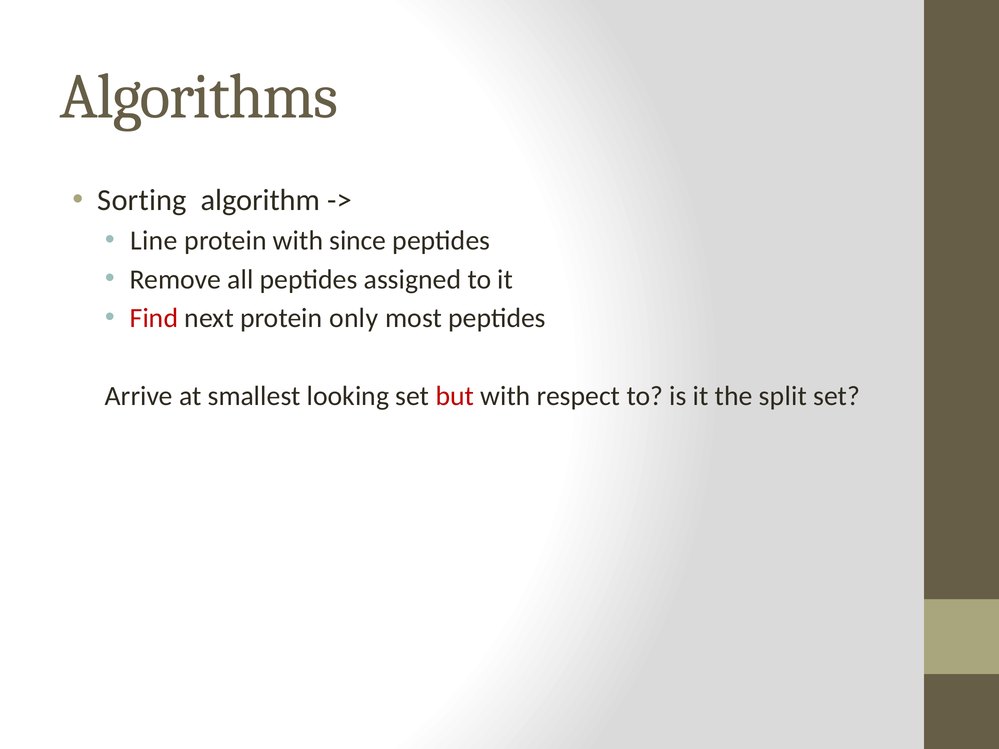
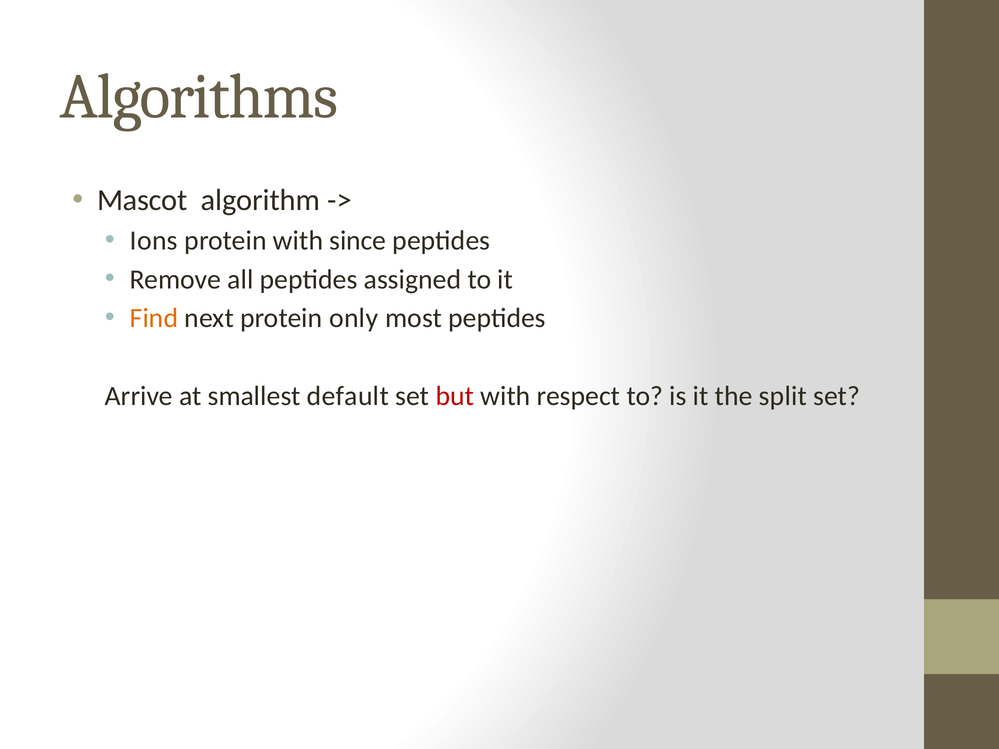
Sorting: Sorting -> Mascot
Line: Line -> Ions
Find colour: red -> orange
looking: looking -> default
